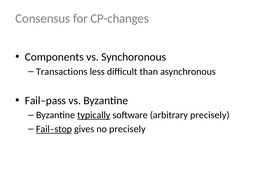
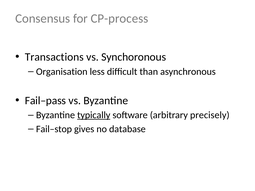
CP-changes: CP-changes -> CP-process
Components: Components -> Transactions
Transactions: Transactions -> Organisation
Fail–stop underline: present -> none
no precisely: precisely -> database
